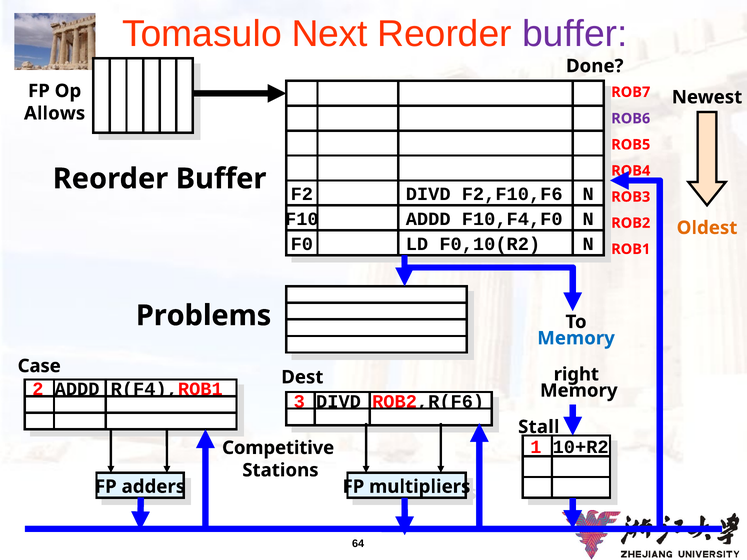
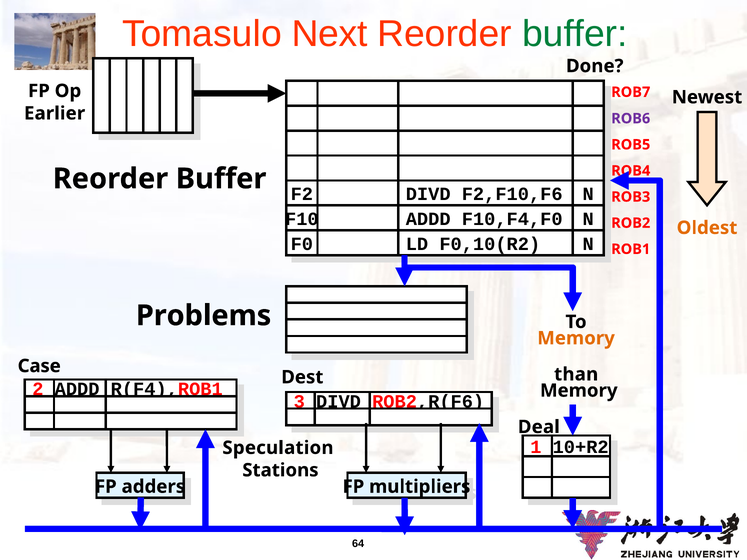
buffer at (575, 34) colour: purple -> green
Allows: Allows -> Earlier
Memory at (576, 338) colour: blue -> orange
right: right -> than
Stall: Stall -> Deal
Competitive: Competitive -> Speculation
